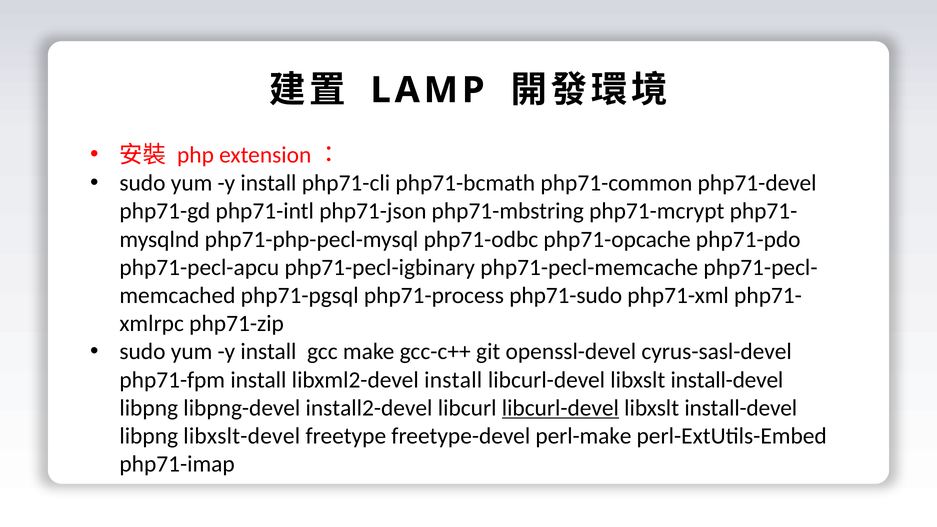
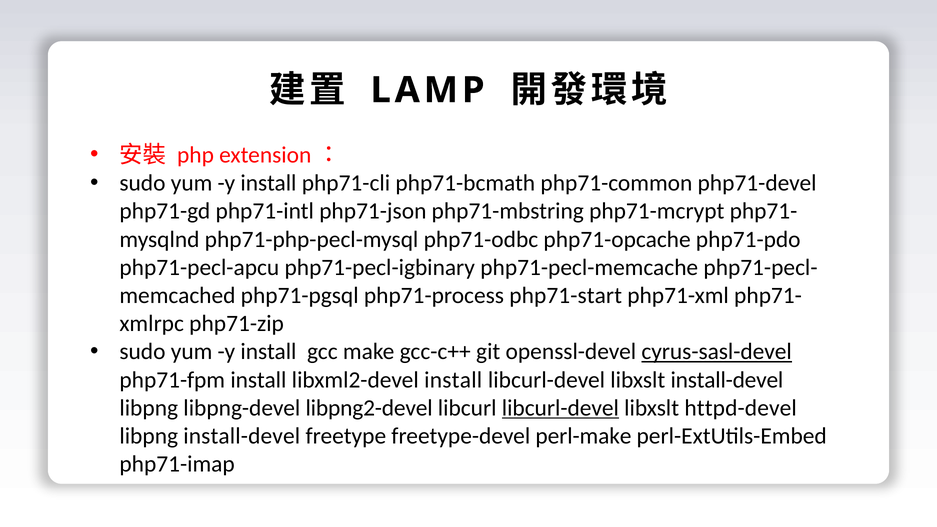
php71-sudo: php71-sudo -> php71-start
cyrus-sasl-devel underline: none -> present
install2-devel: install2-devel -> libpng2-devel
install-devel at (741, 408): install-devel -> httpd-devel
libpng libxslt-devel: libxslt-devel -> install-devel
